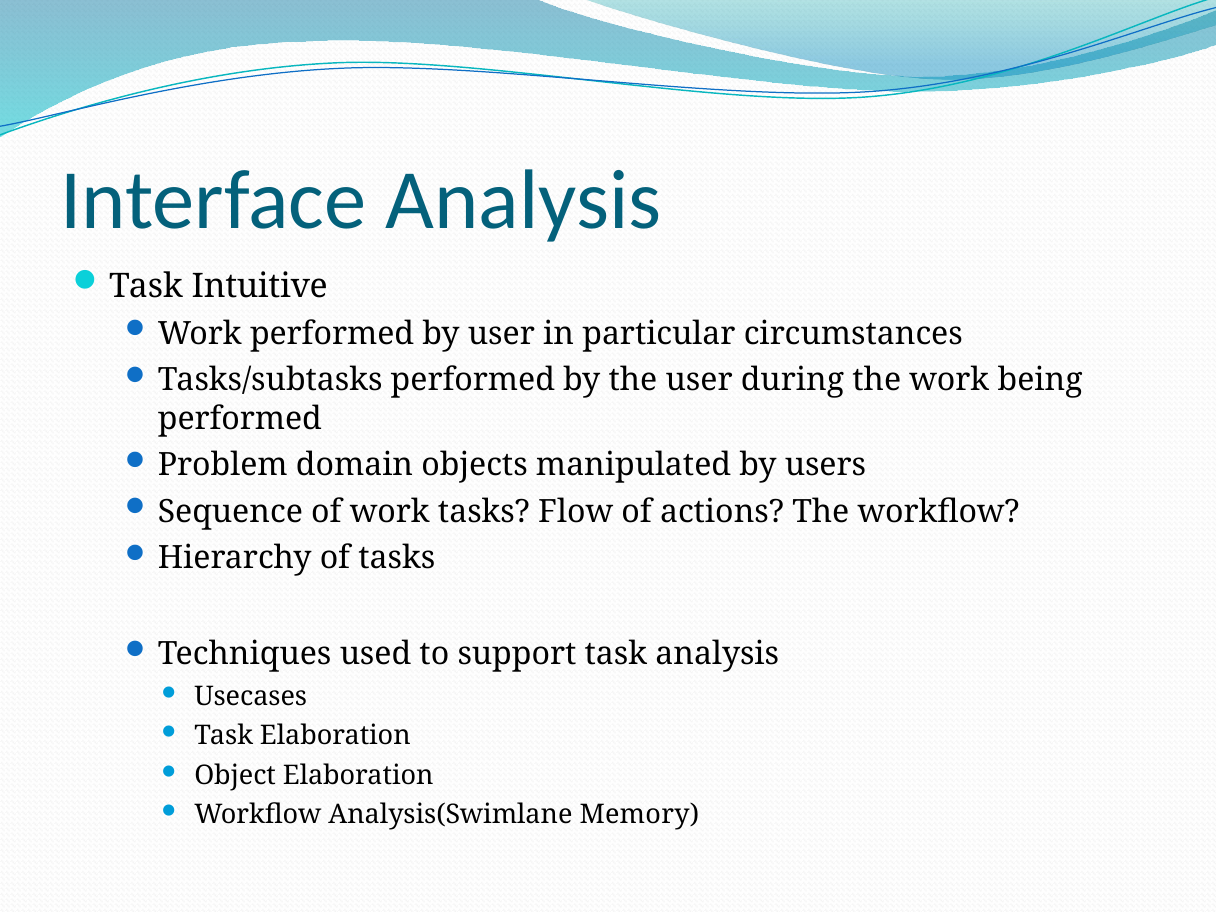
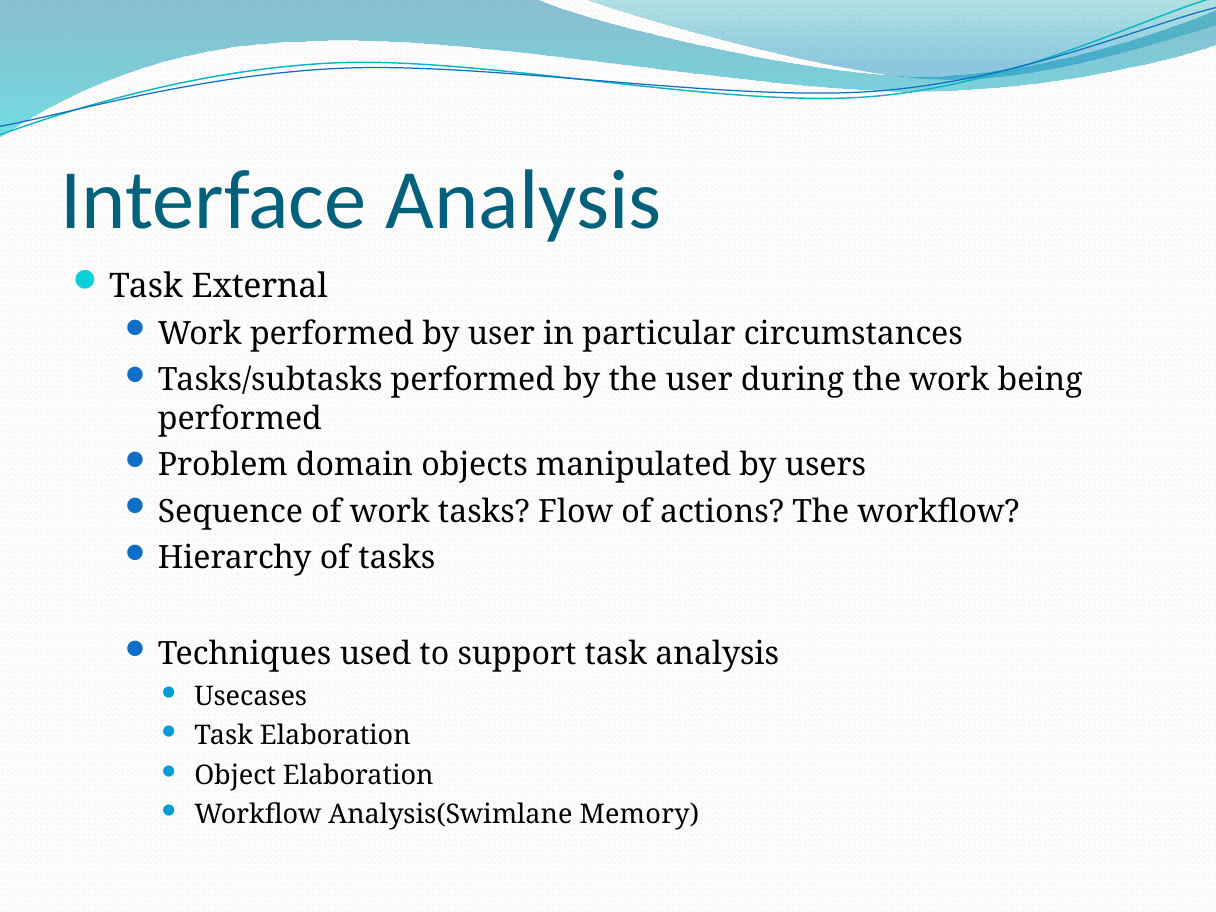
Intuitive: Intuitive -> External
